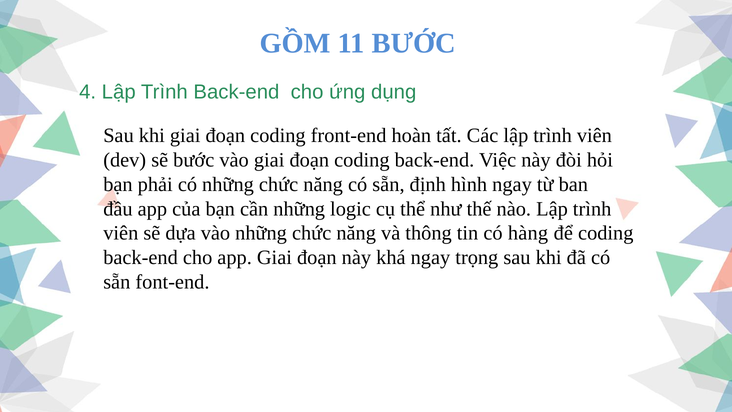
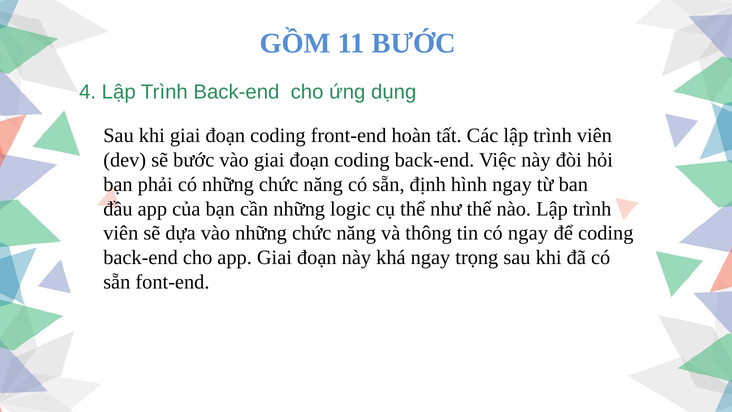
có hàng: hàng -> ngay
